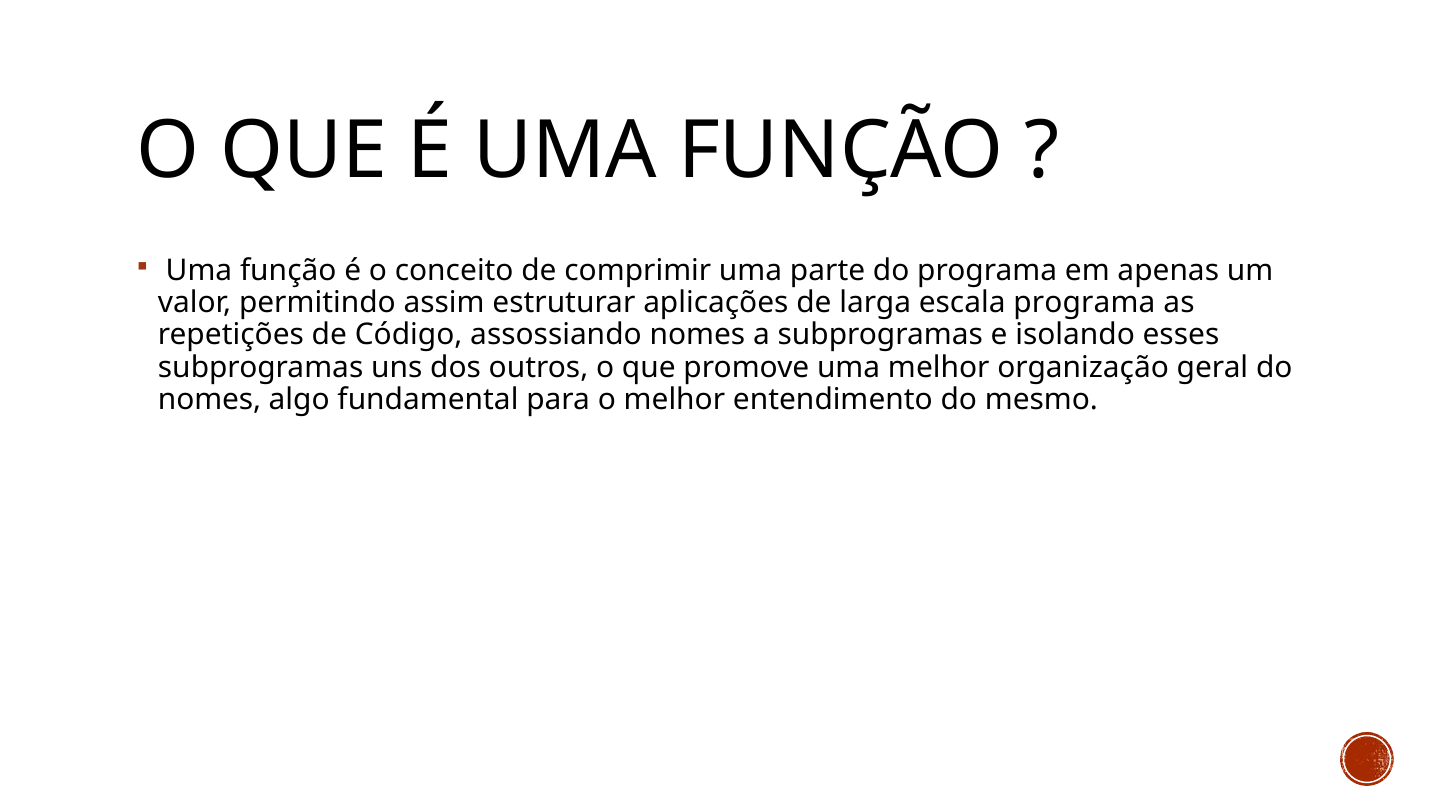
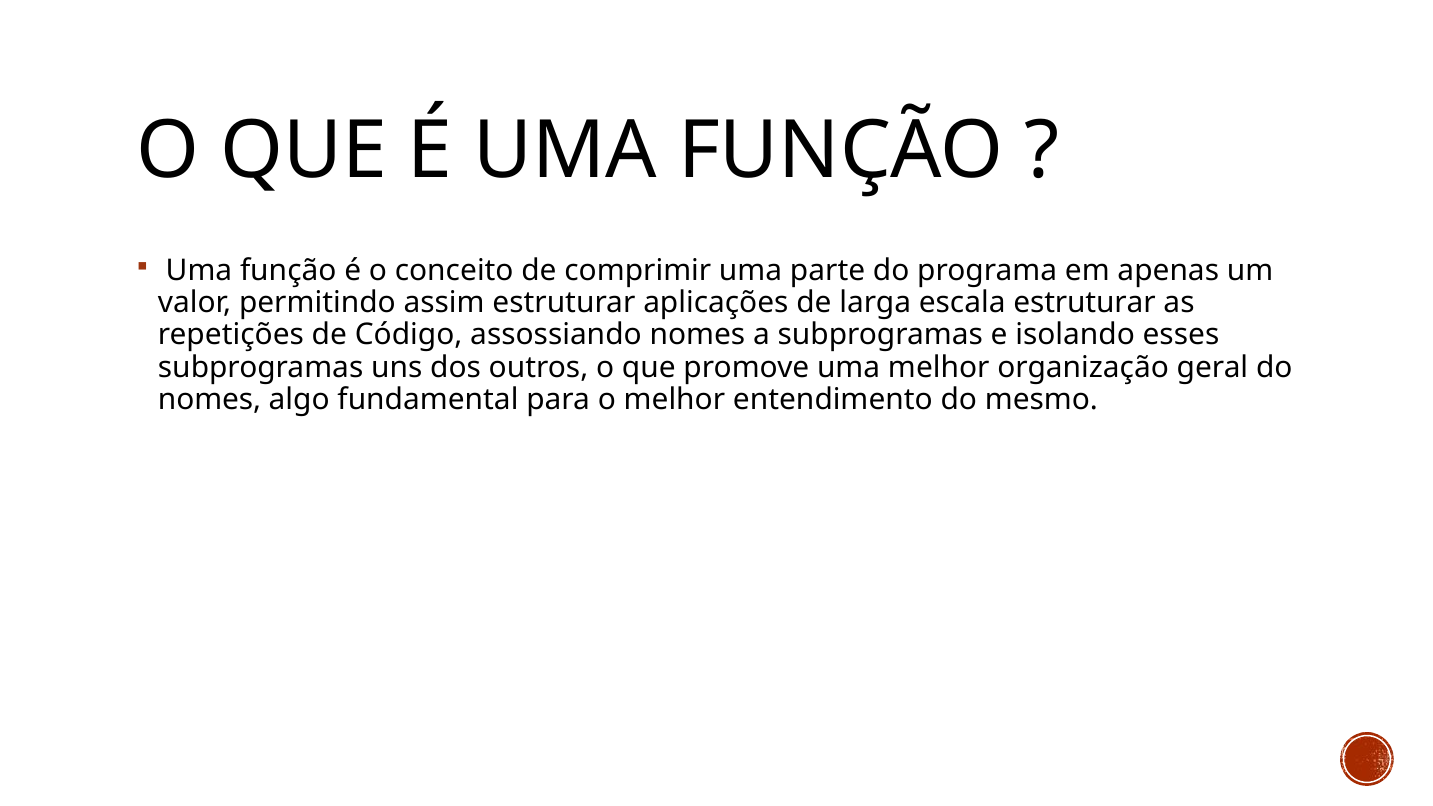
escala programa: programa -> estruturar
